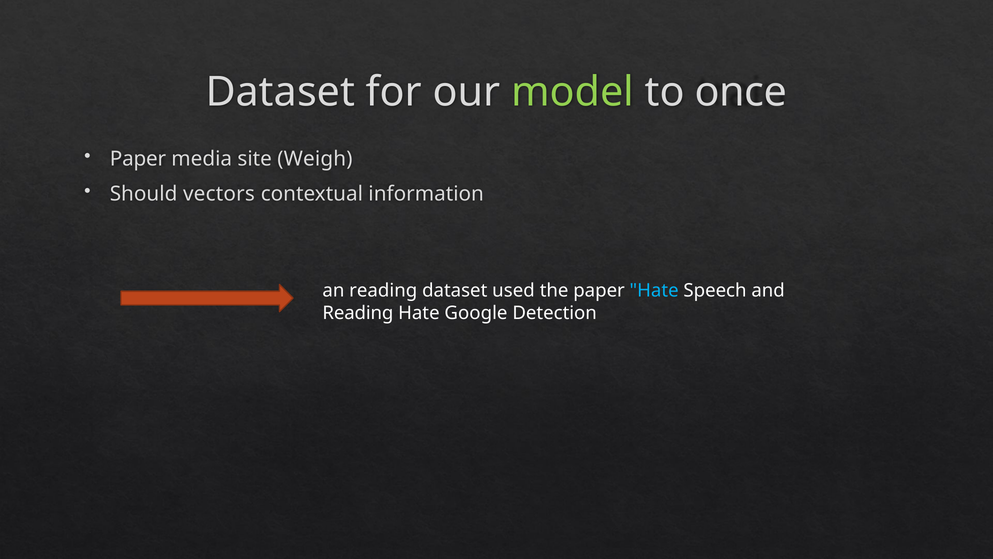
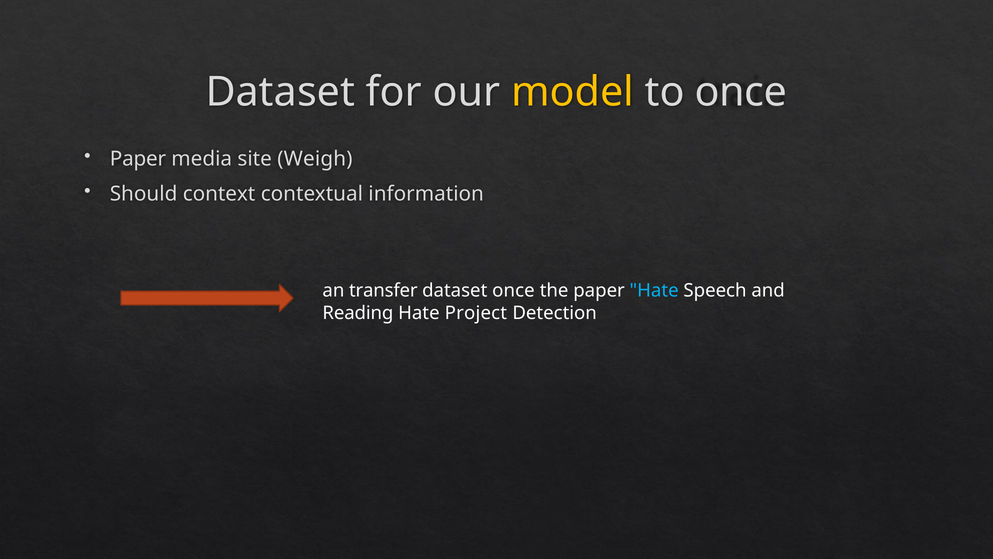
model colour: light green -> yellow
vectors: vectors -> context
an reading: reading -> transfer
dataset used: used -> once
Google: Google -> Project
